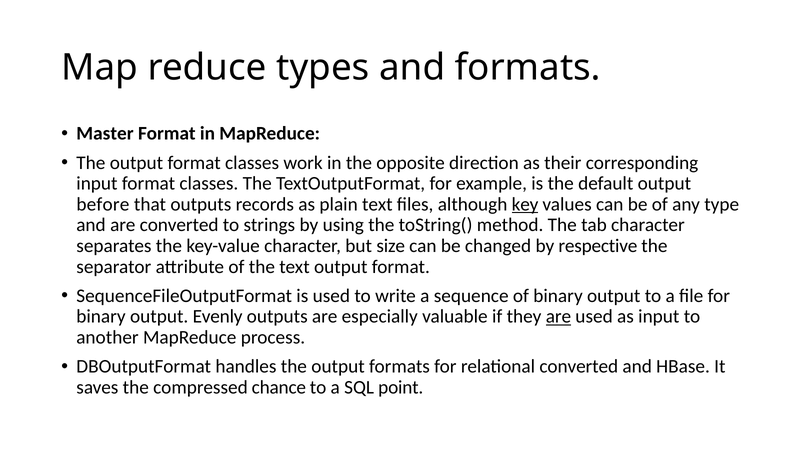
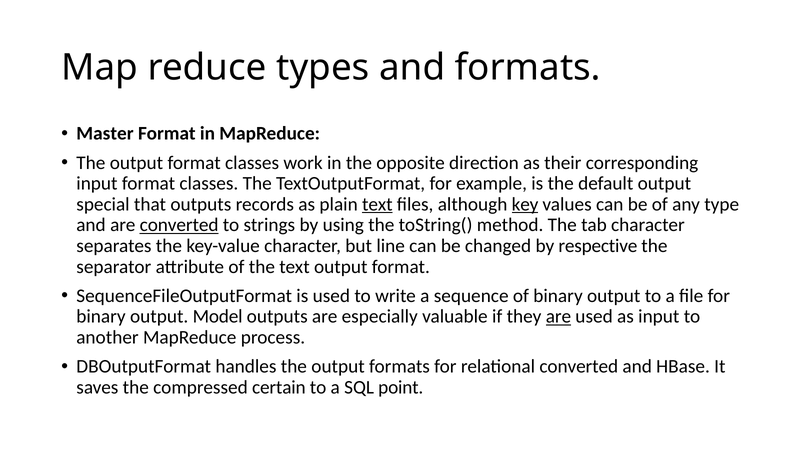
before: before -> special
text at (377, 204) underline: none -> present
converted at (179, 225) underline: none -> present
size: size -> line
Evenly: Evenly -> Model
chance: chance -> certain
